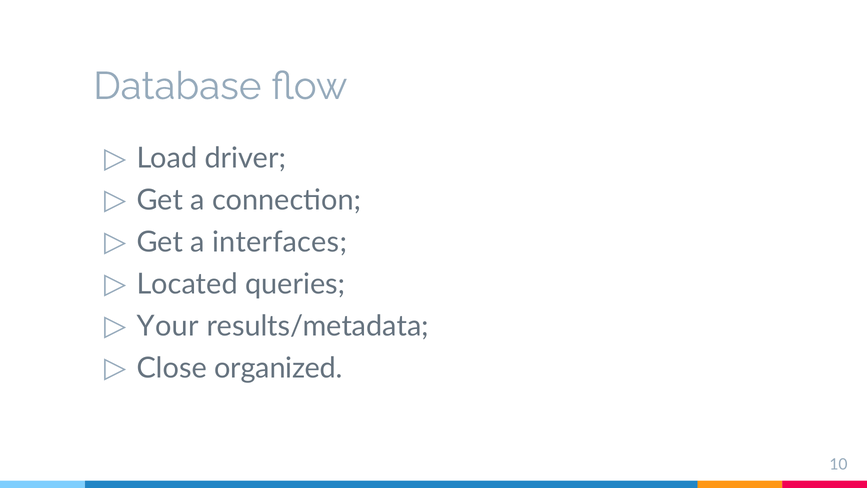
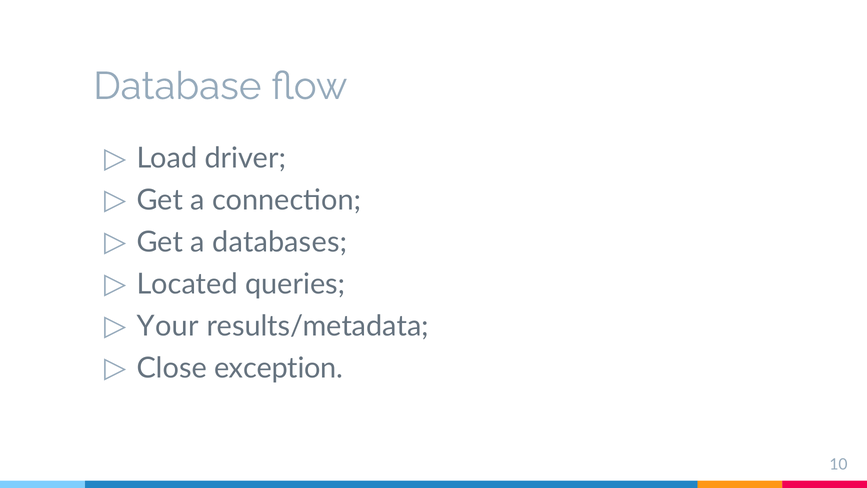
interfaces: interfaces -> databases
organized: organized -> exception
